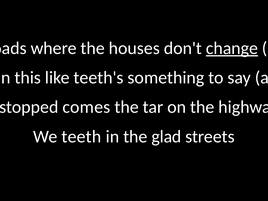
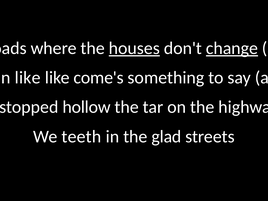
houses underline: none -> present
this at (28, 78): this -> like
teeth's: teeth's -> come's
comes: comes -> hollow
